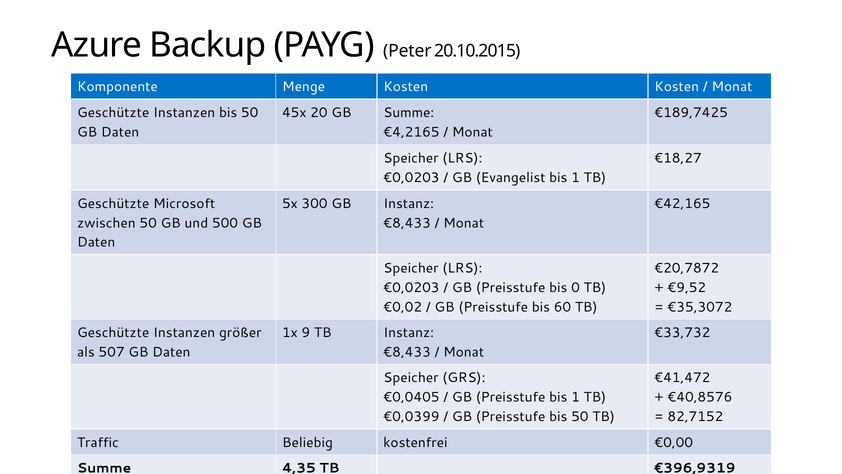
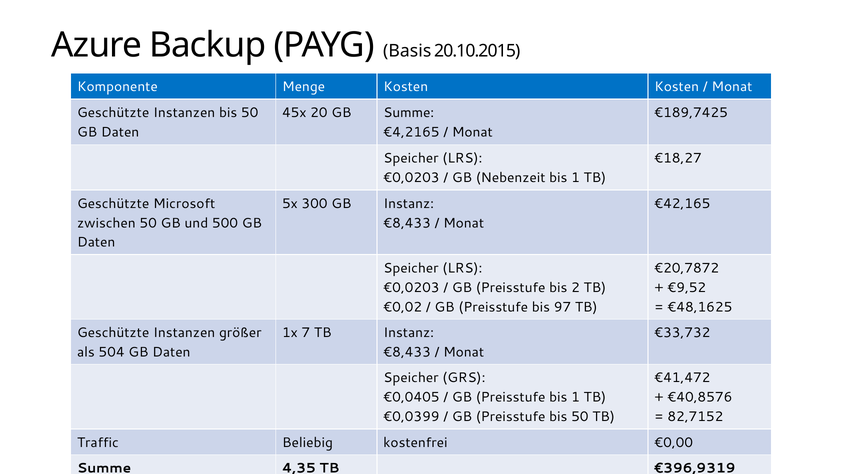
Peter: Peter -> Basis
Evangelist: Evangelist -> Nebenzeit
0: 0 -> 2
60: 60 -> 97
€35,3072: €35,3072 -> €48,1625
9: 9 -> 7
507: 507 -> 504
